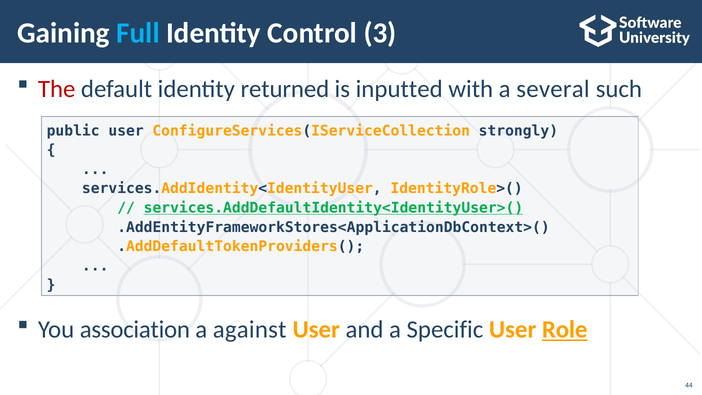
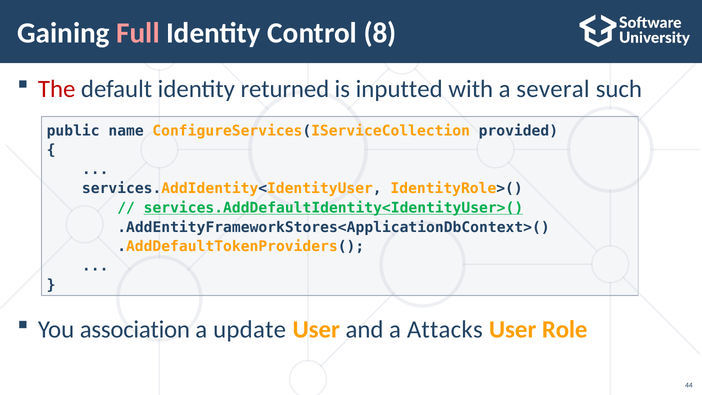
Full colour: light blue -> pink
3: 3 -> 8
public user: user -> name
strongly: strongly -> provided
against: against -> update
Specific: Specific -> Attacks
Role underline: present -> none
